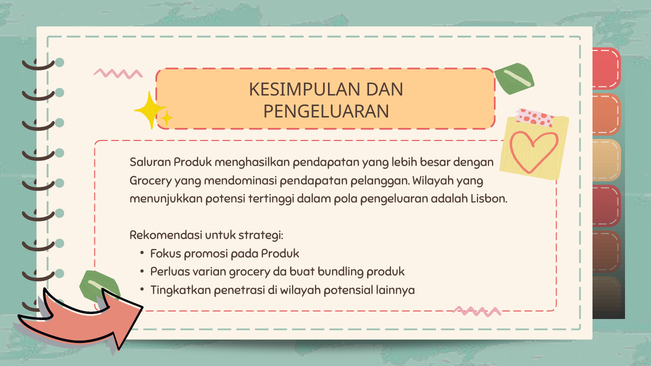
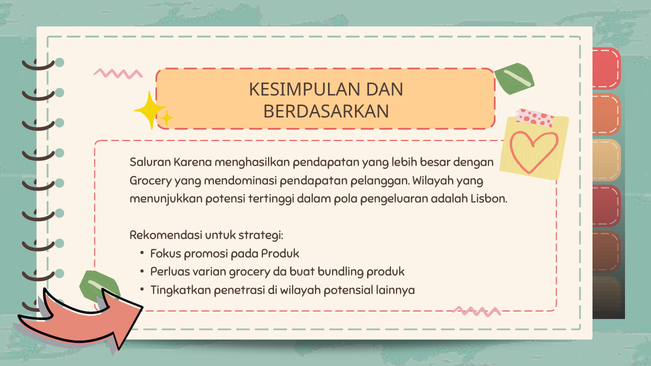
PENGELUARAN at (326, 112): PENGELUARAN -> BERDASARKAN
Saluran Produk: Produk -> Karena
